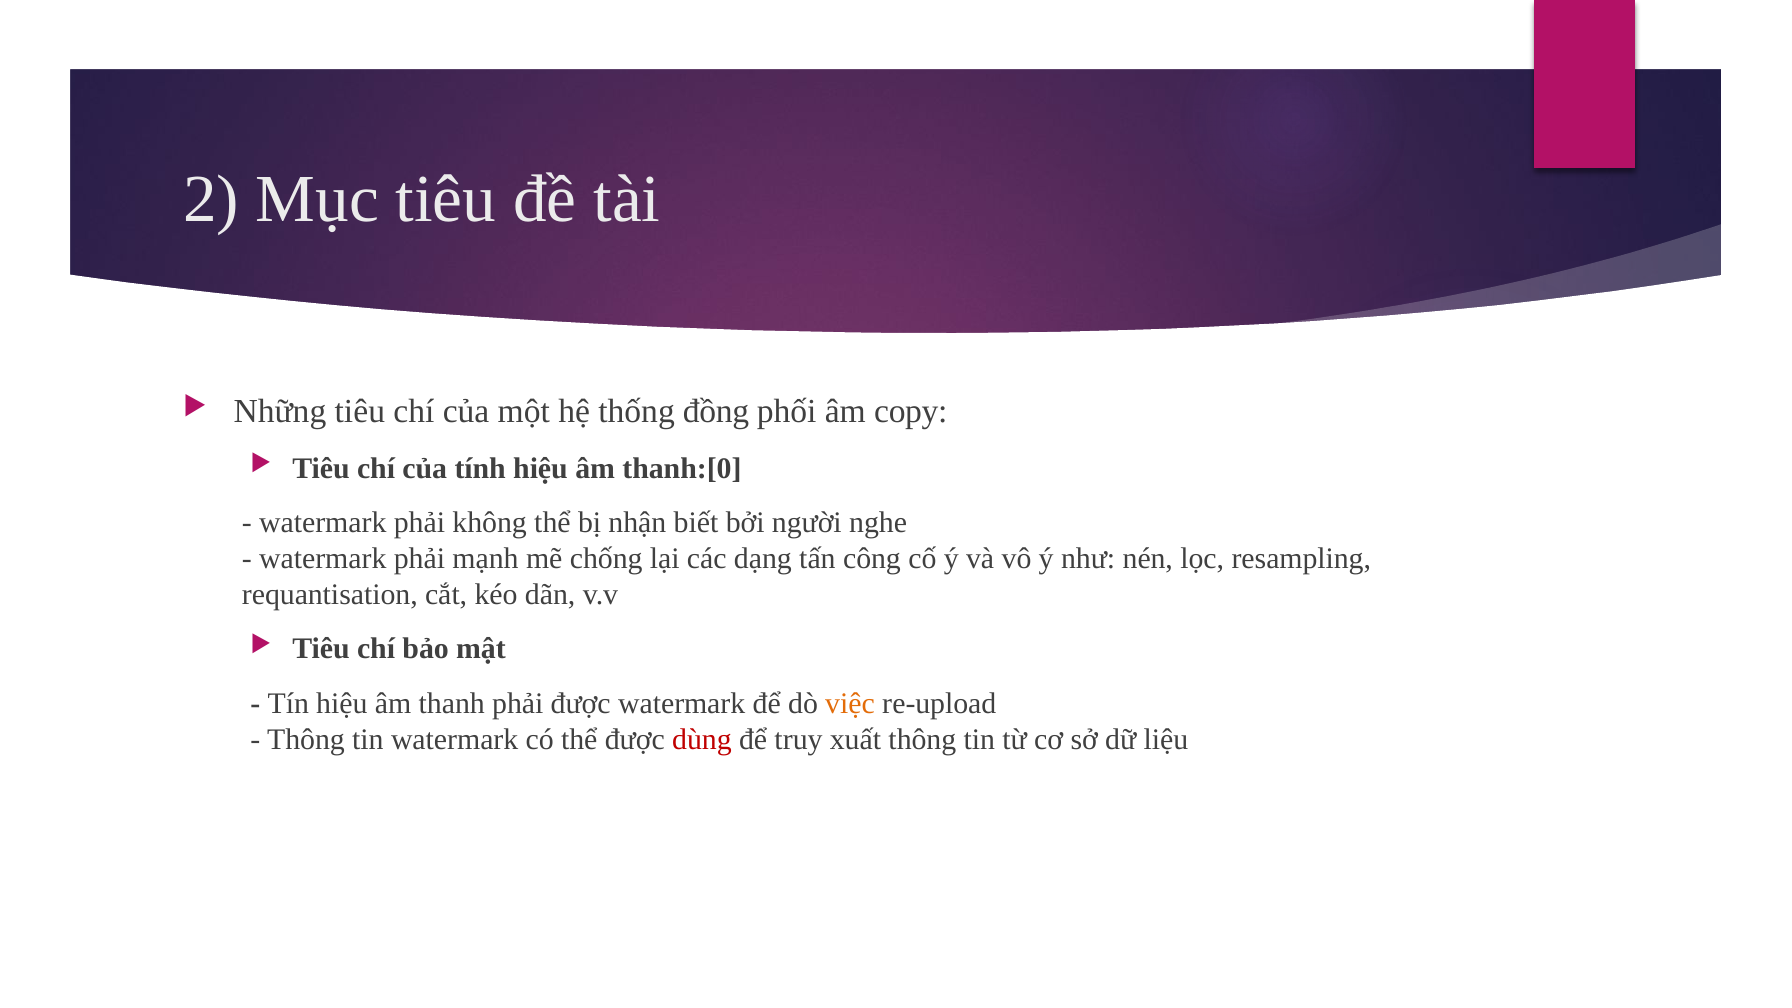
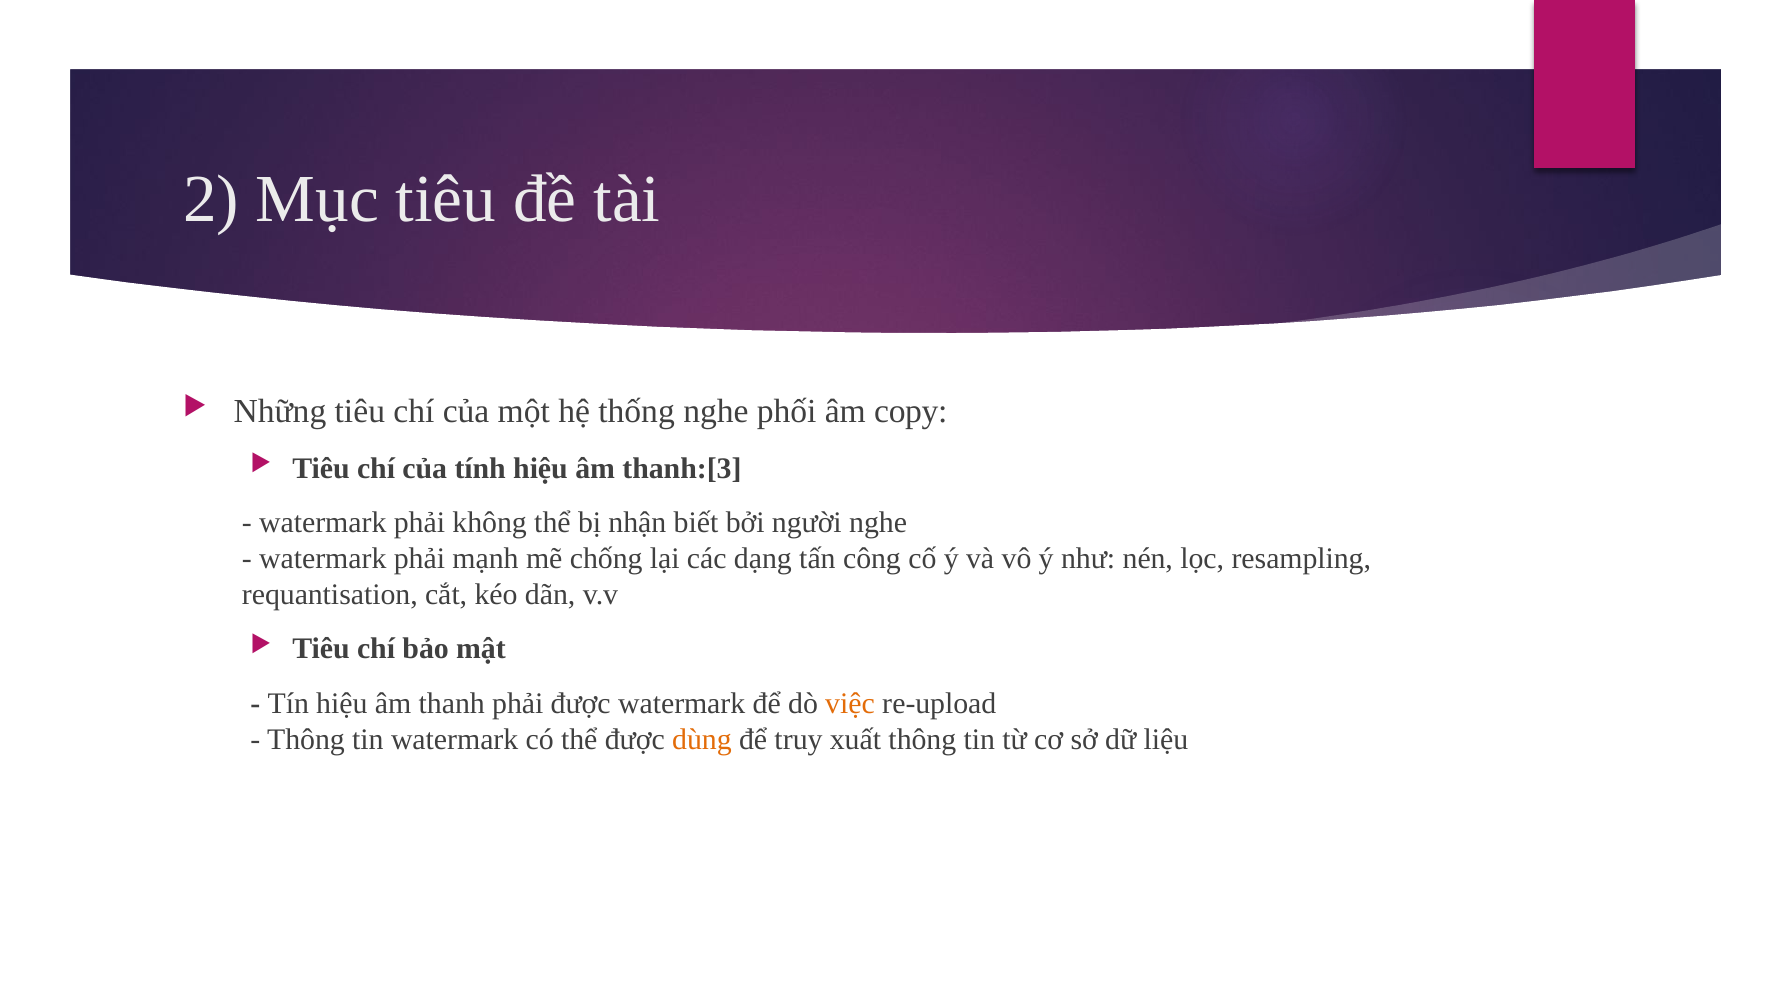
thống đồng: đồng -> nghe
thanh:[0: thanh:[0 -> thanh:[3
dùng colour: red -> orange
